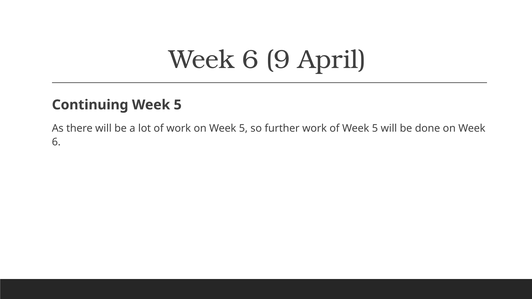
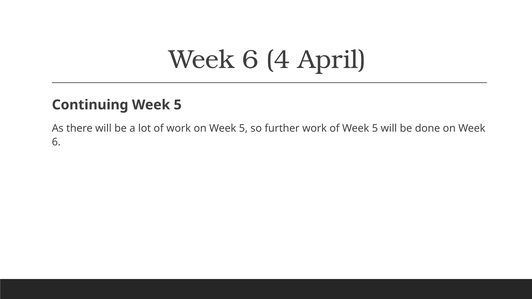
9: 9 -> 4
